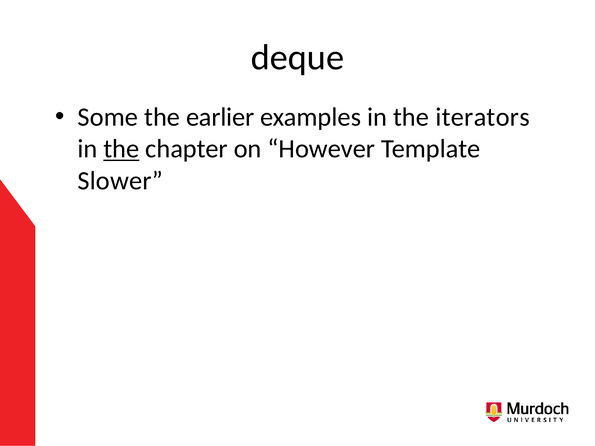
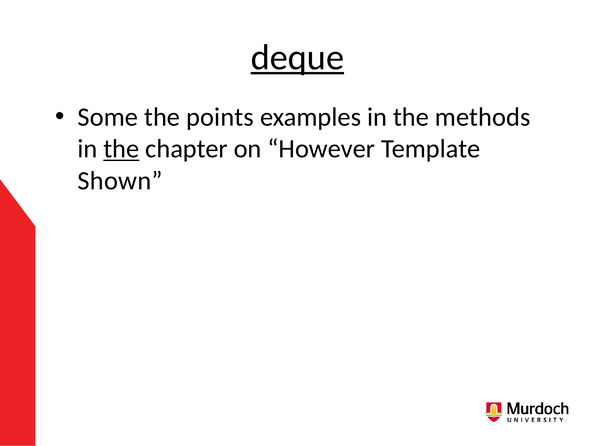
deque underline: none -> present
earlier: earlier -> points
iterators: iterators -> methods
Slower: Slower -> Shown
